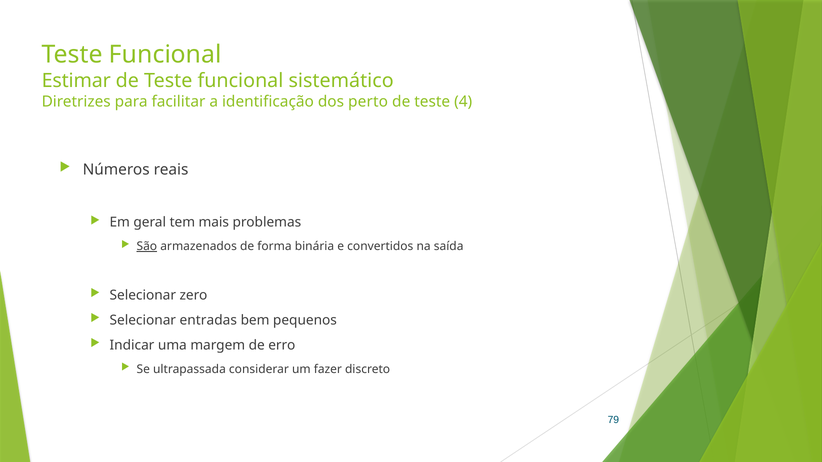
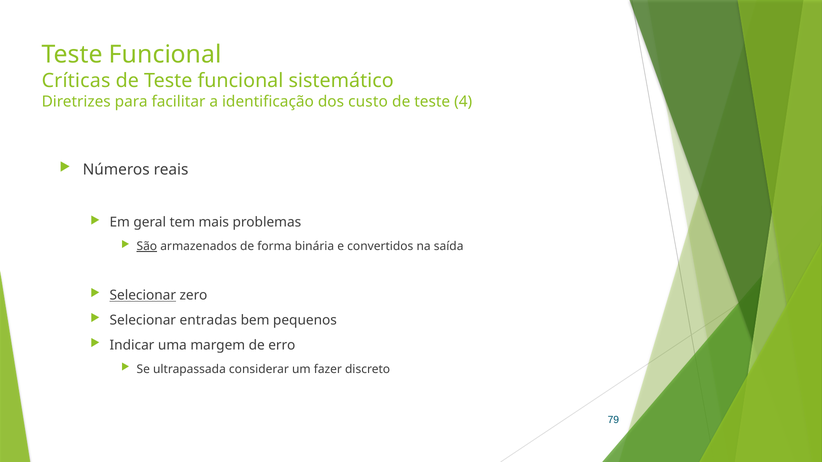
Estimar: Estimar -> Críticas
perto: perto -> custo
Selecionar at (143, 296) underline: none -> present
